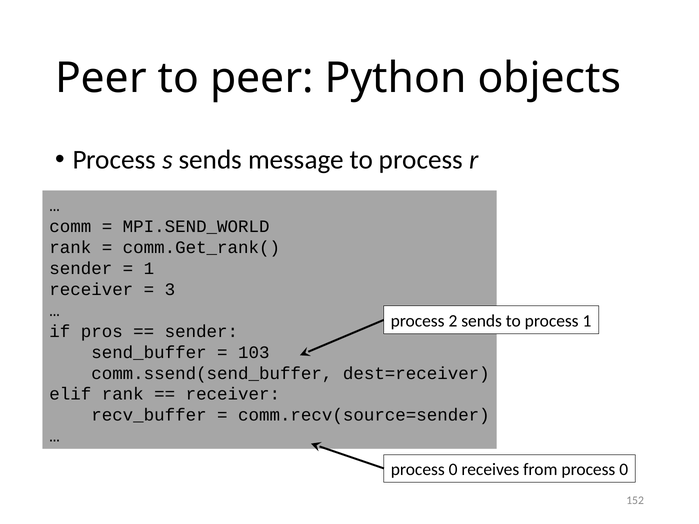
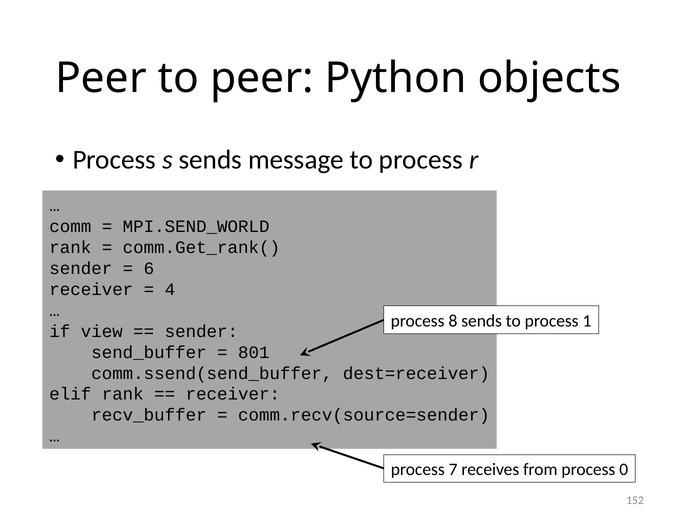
1 at (149, 269): 1 -> 6
3: 3 -> 4
2: 2 -> 8
pros: pros -> view
103: 103 -> 801
0 at (453, 470): 0 -> 7
